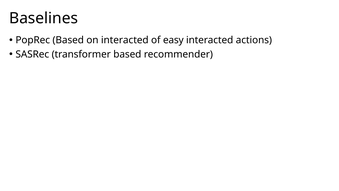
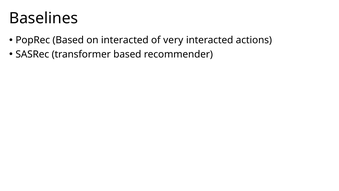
easy: easy -> very
